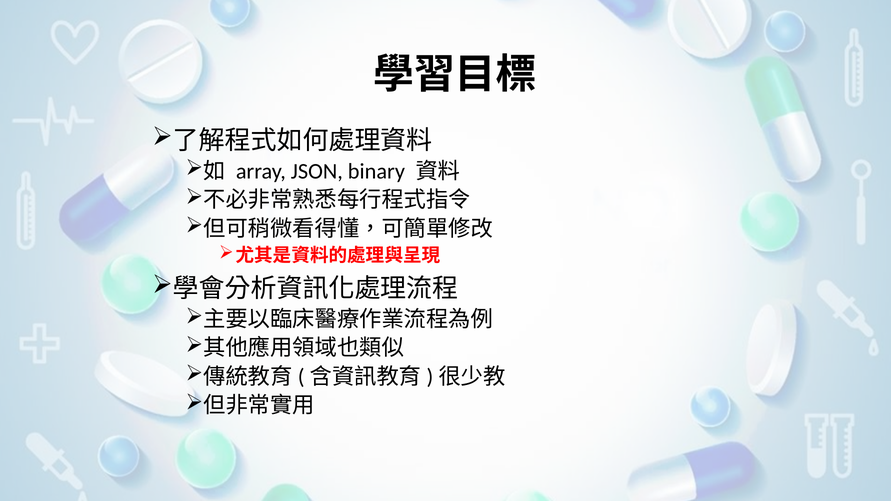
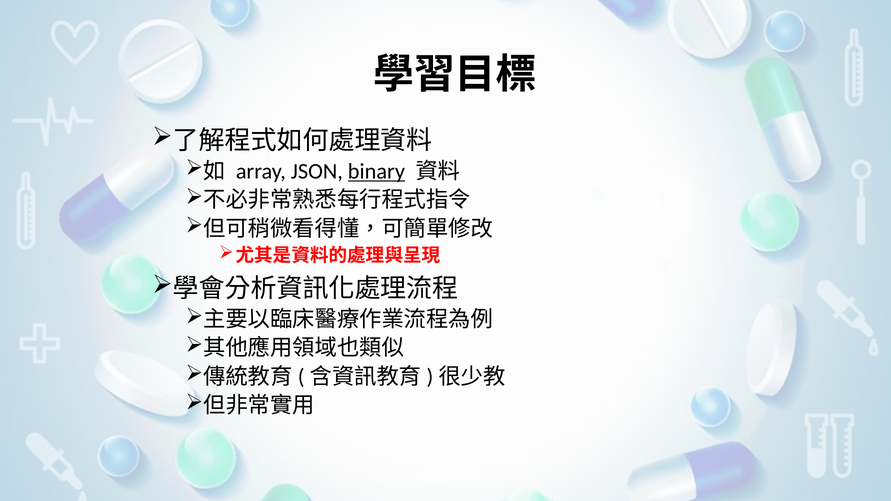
binary underline: none -> present
